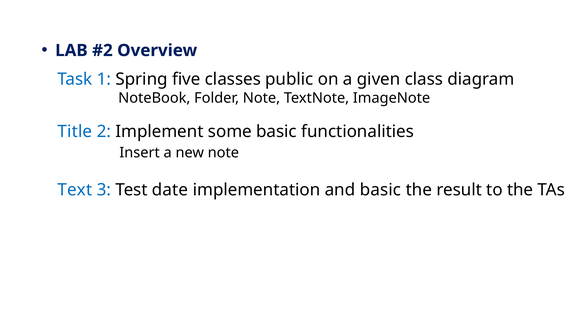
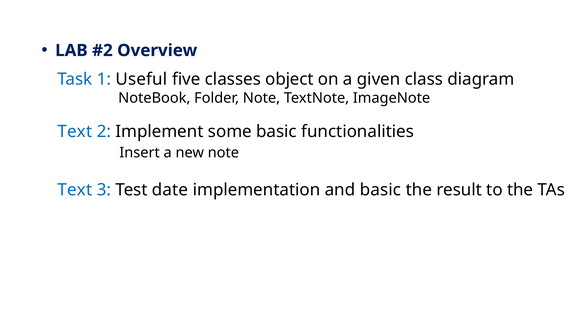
Spring: Spring -> Useful
public: public -> object
Title at (75, 132): Title -> Text
